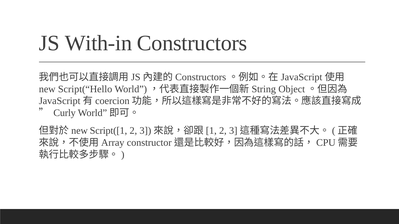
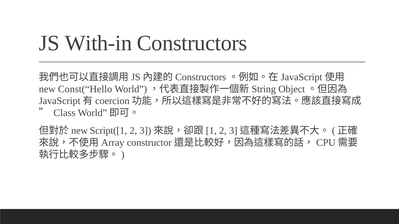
Script(“Hello: Script(“Hello -> Const(“Hello
Curly: Curly -> Class
